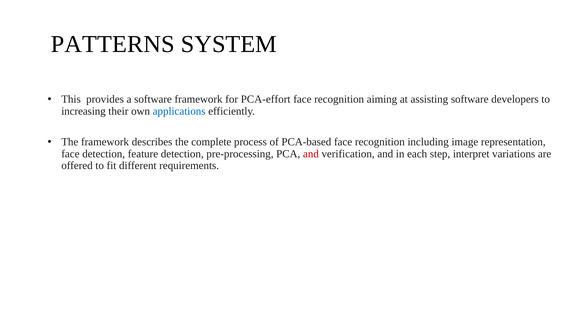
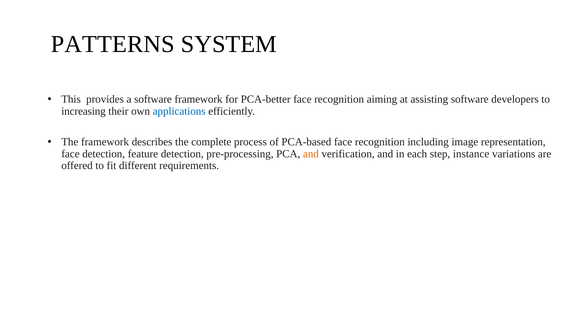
PCA-effort: PCA-effort -> PCA-better
and at (311, 154) colour: red -> orange
interpret: interpret -> instance
